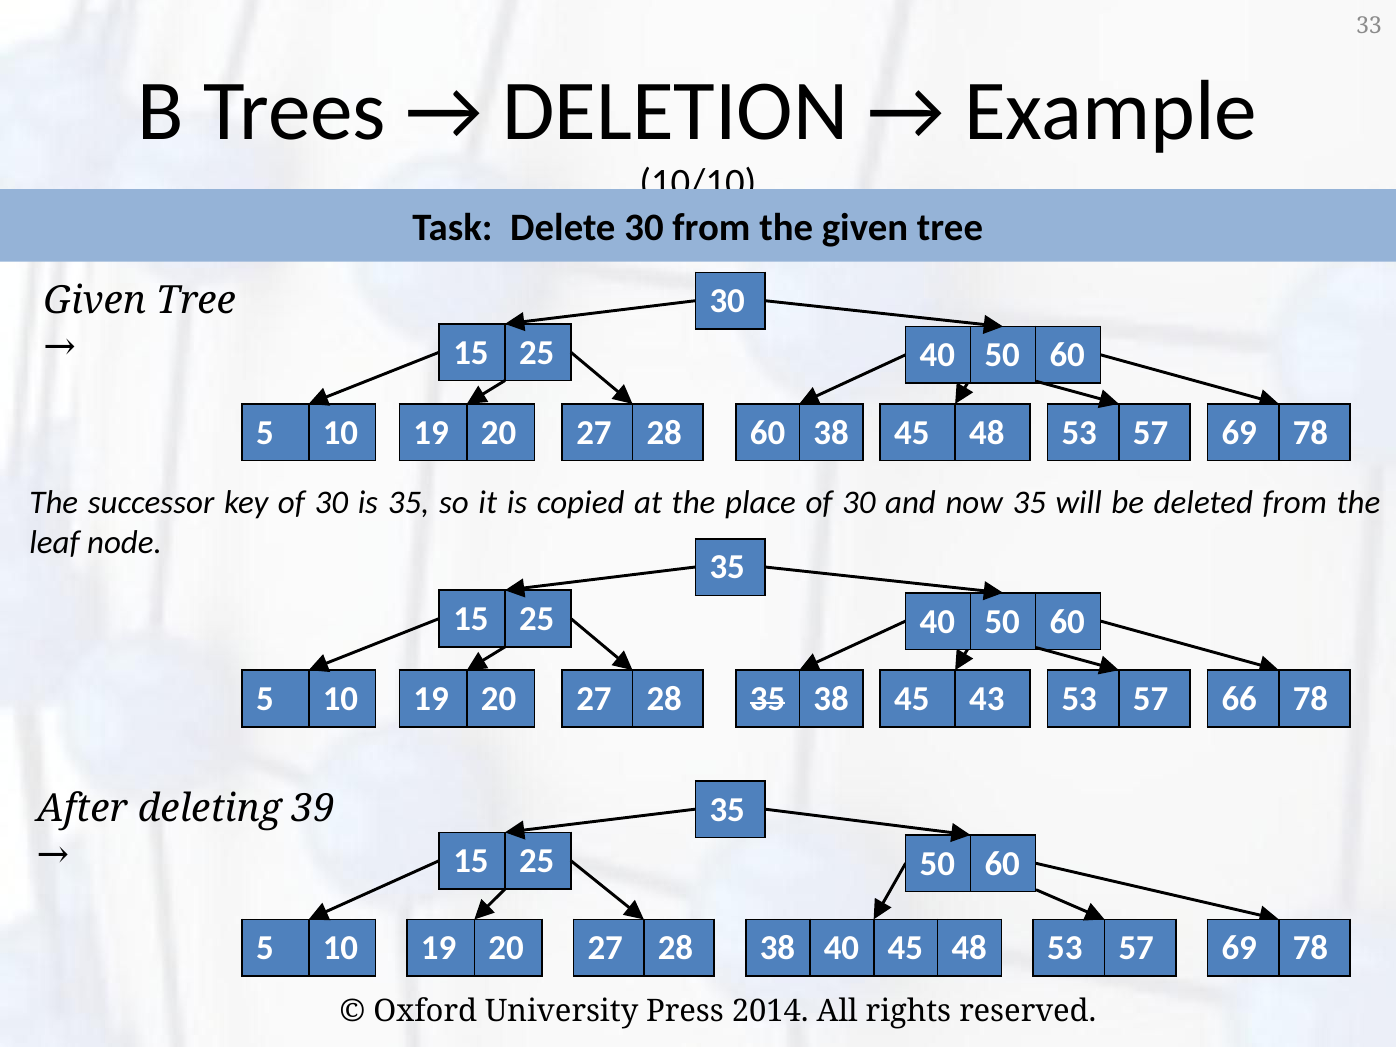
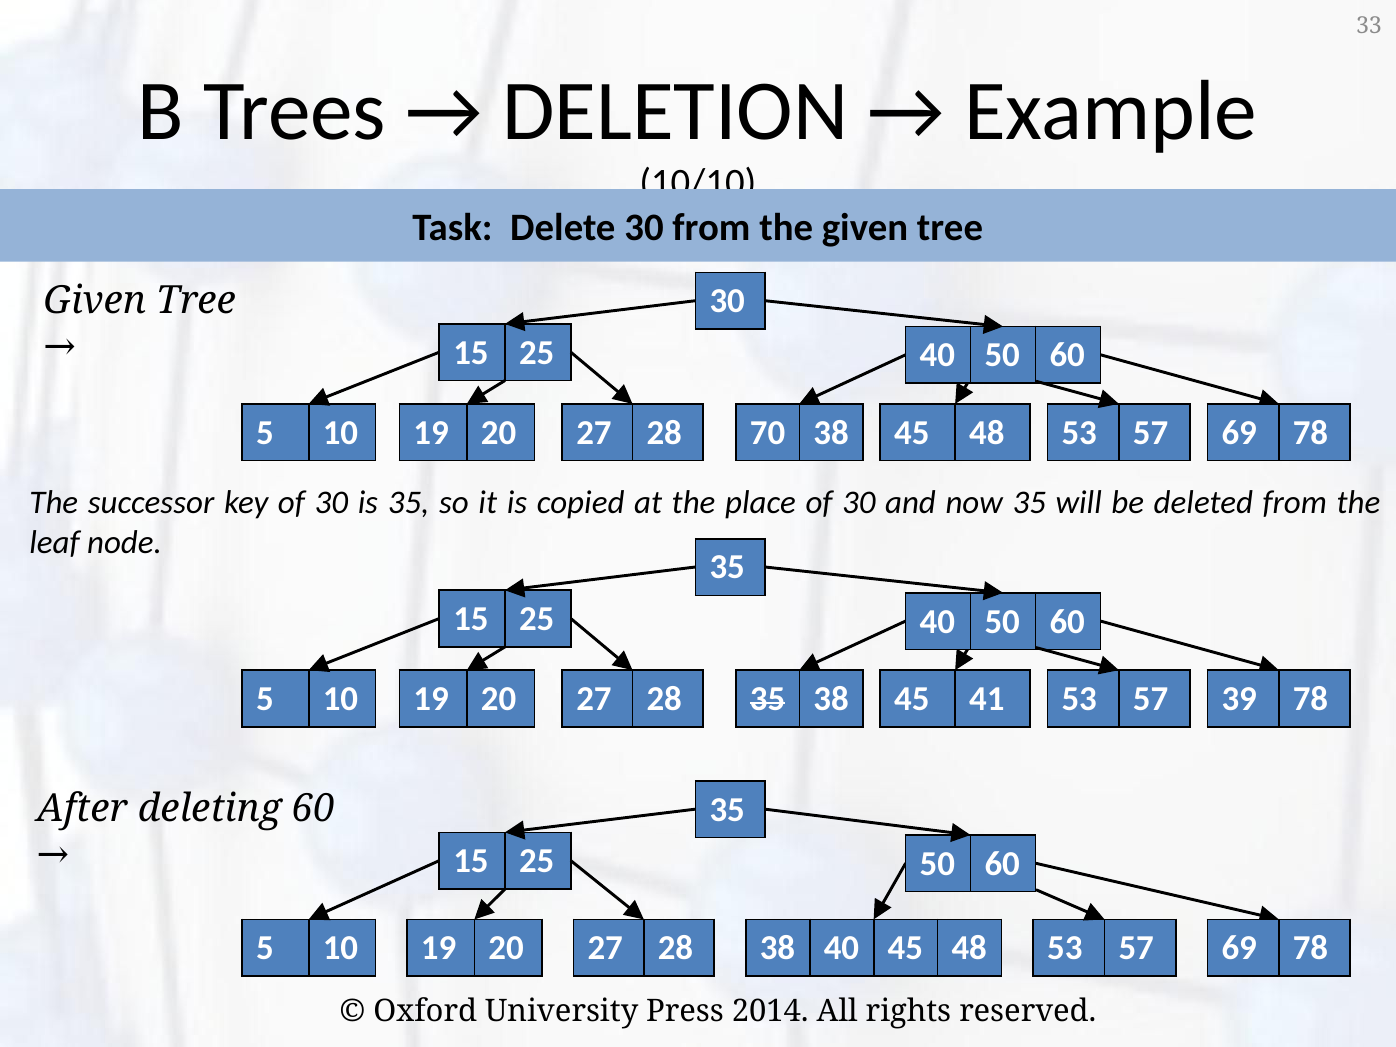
10 60: 60 -> 70
43: 43 -> 41
66: 66 -> 39
deleting 39: 39 -> 60
